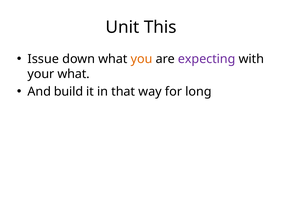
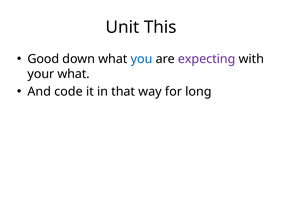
Issue: Issue -> Good
you colour: orange -> blue
build: build -> code
